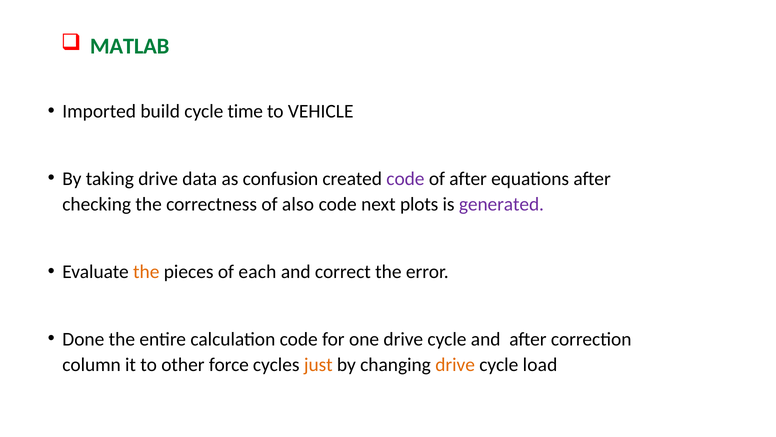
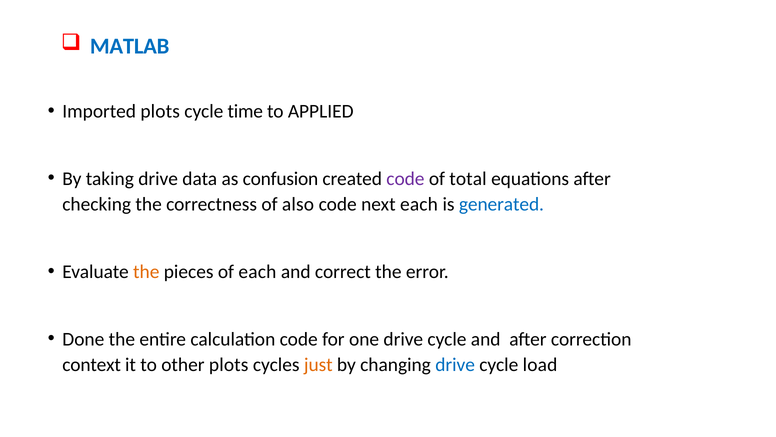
MATLAB colour: green -> blue
Imported build: build -> plots
VEHICLE: VEHICLE -> APPLIED
of after: after -> total
next plots: plots -> each
generated colour: purple -> blue
column: column -> context
other force: force -> plots
drive at (455, 364) colour: orange -> blue
